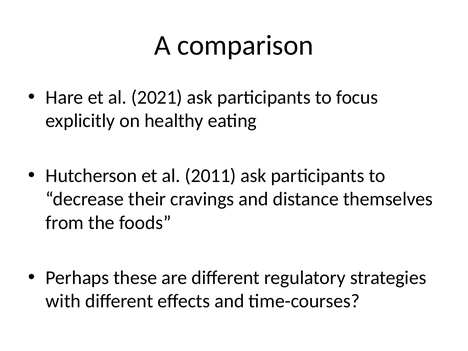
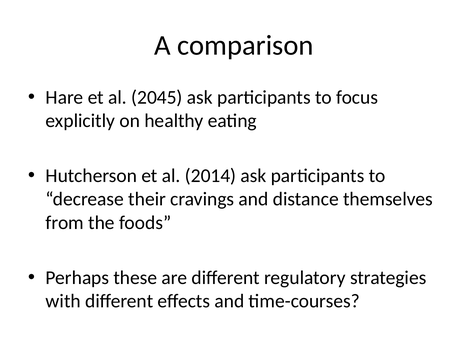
2021: 2021 -> 2045
2011: 2011 -> 2014
